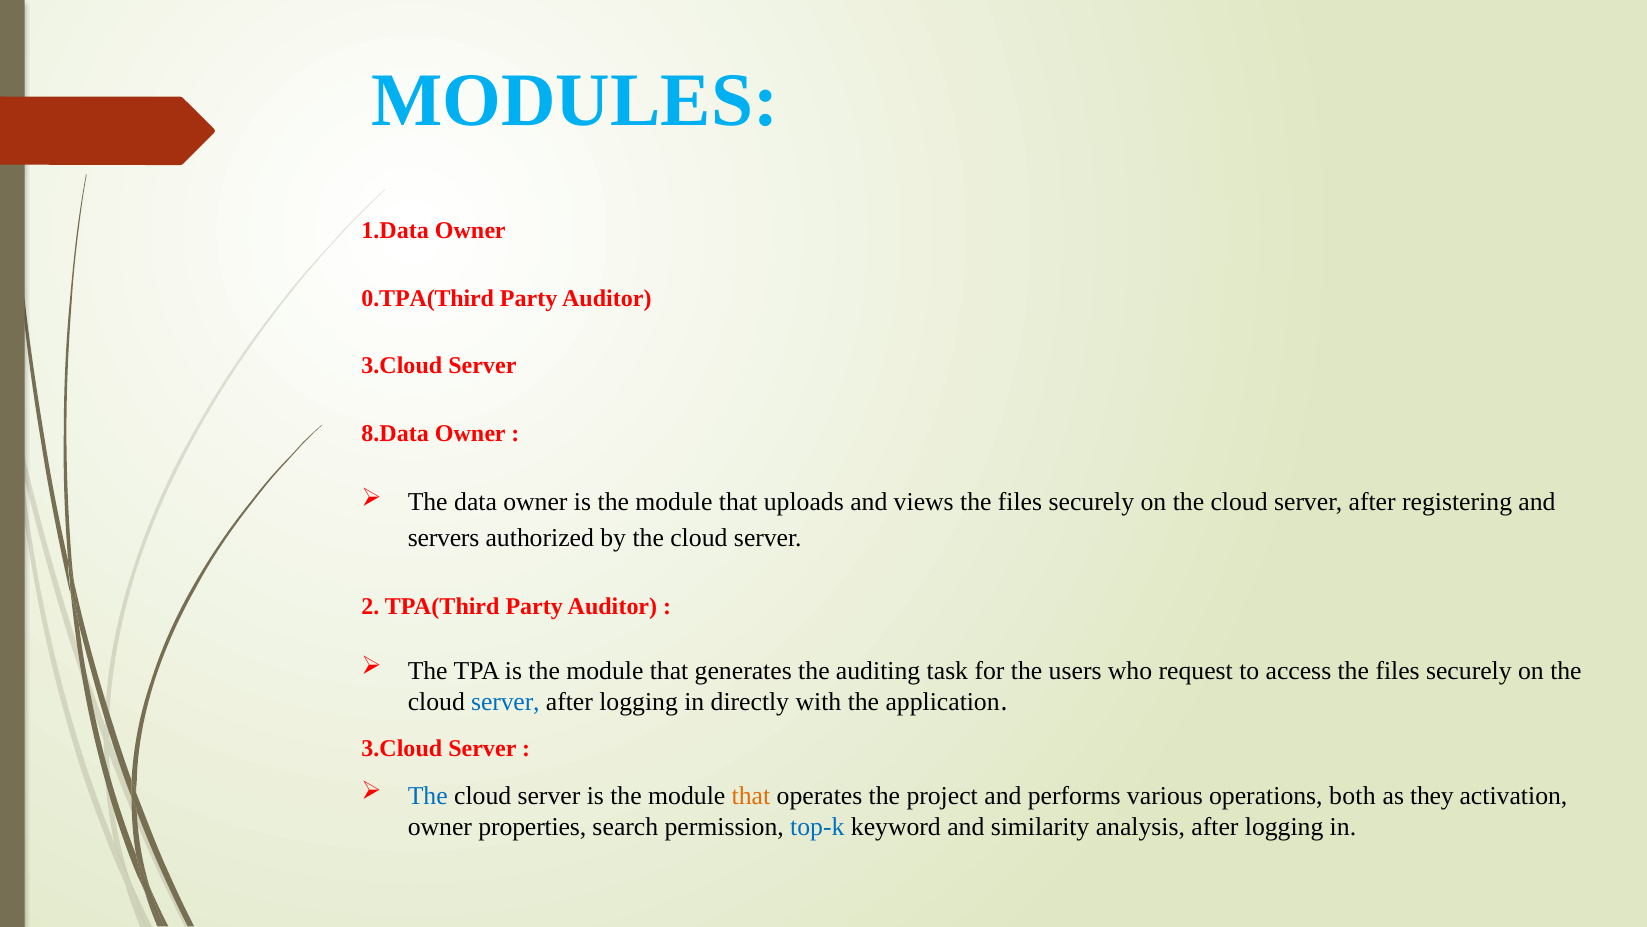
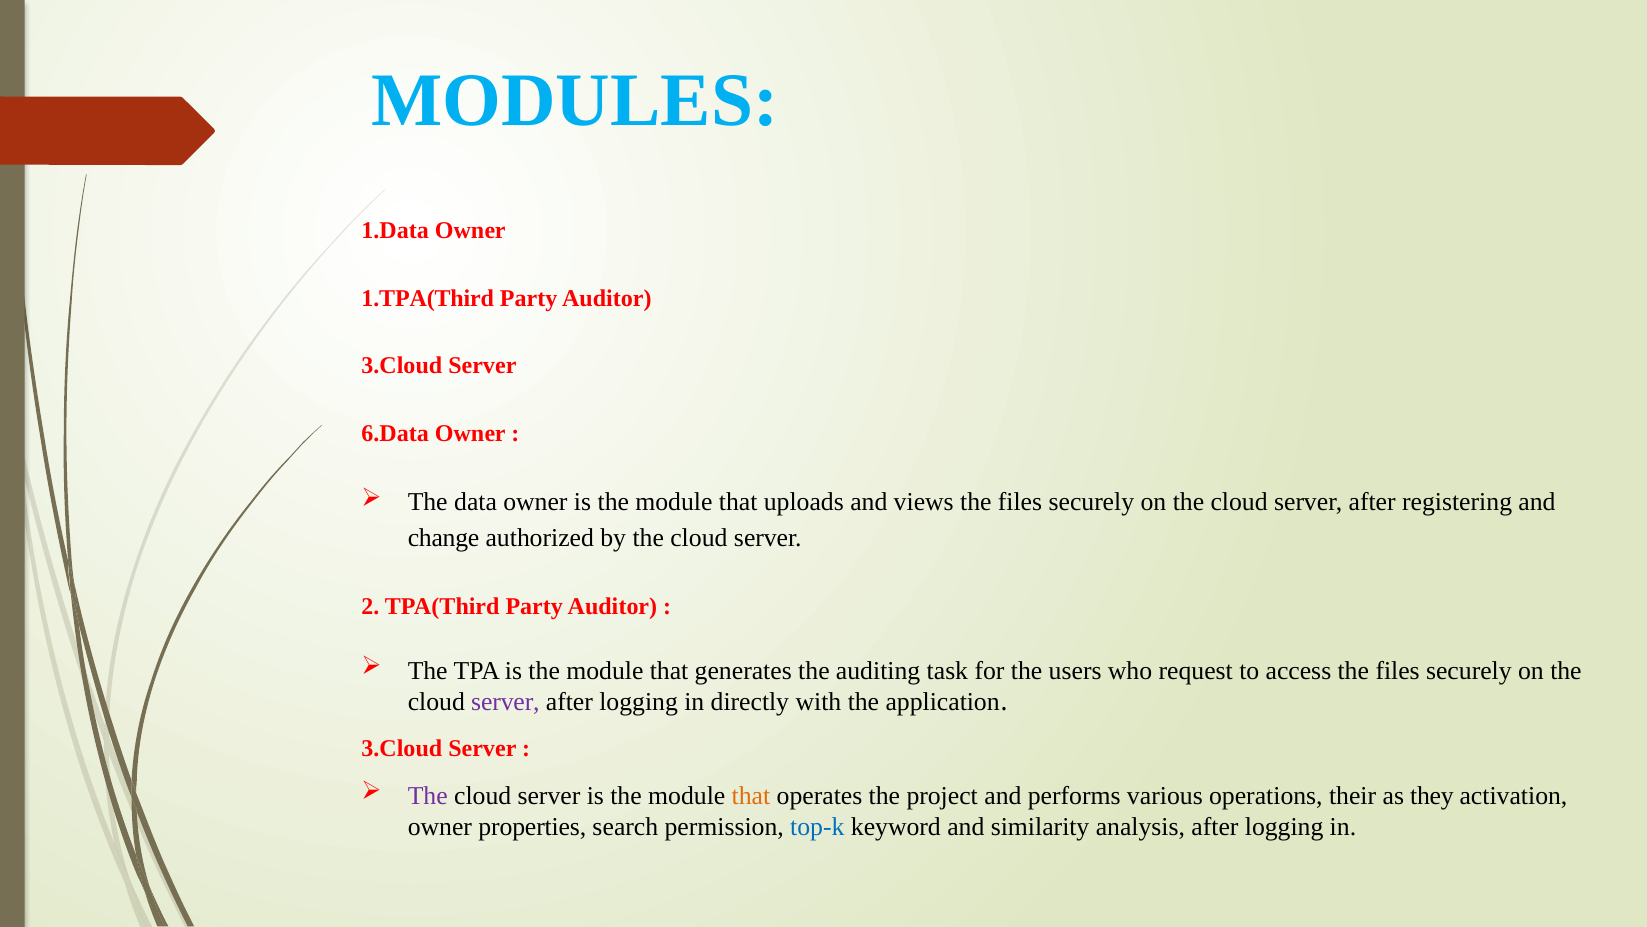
0.TPA(Third: 0.TPA(Third -> 1.TPA(Third
8.Data: 8.Data -> 6.Data
servers: servers -> change
server at (505, 701) colour: blue -> purple
The at (428, 795) colour: blue -> purple
both: both -> their
